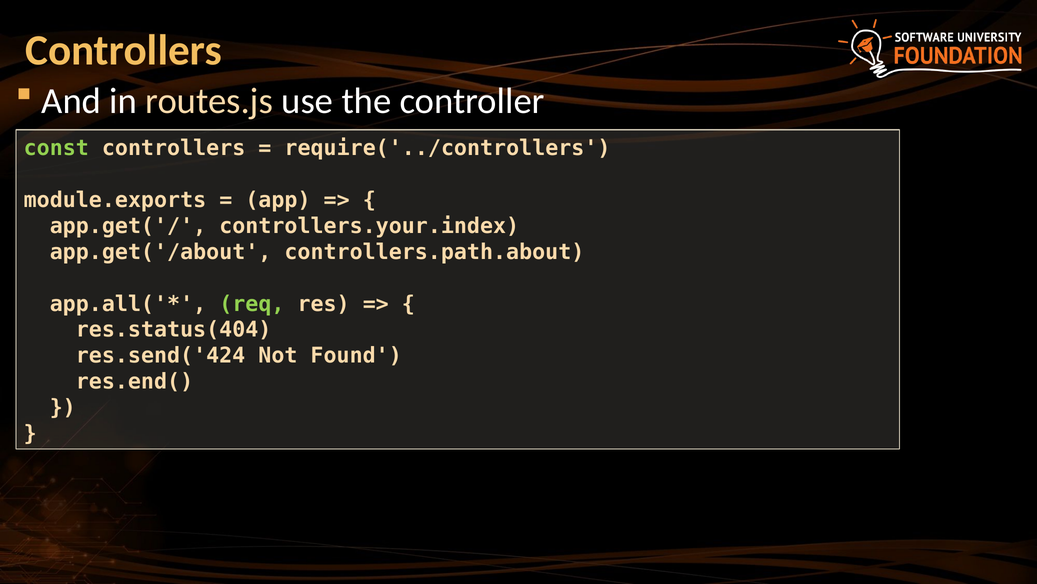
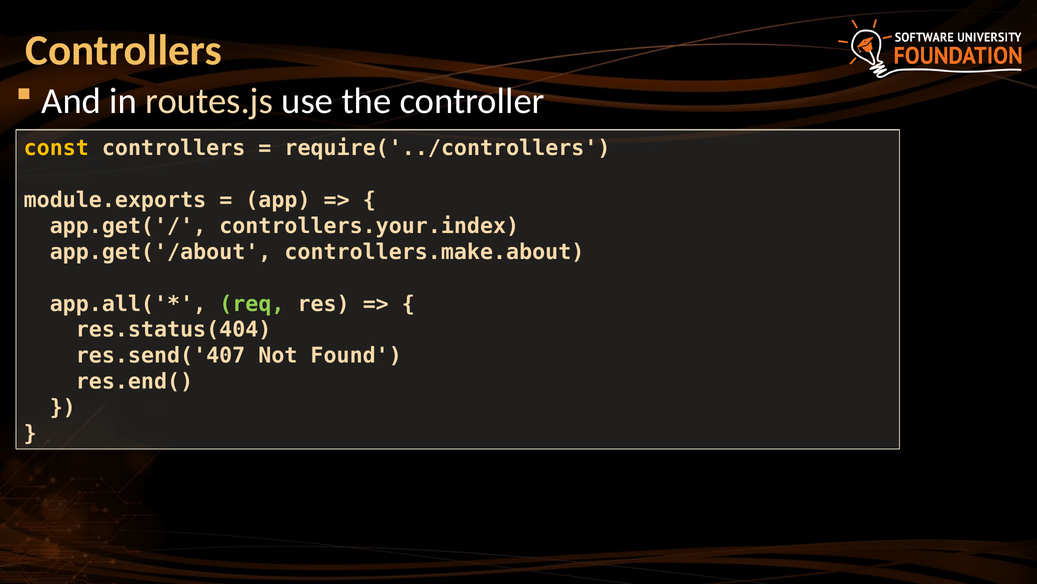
const colour: light green -> yellow
controllers.path.about: controllers.path.about -> controllers.make.about
res.send('424: res.send('424 -> res.send('407
